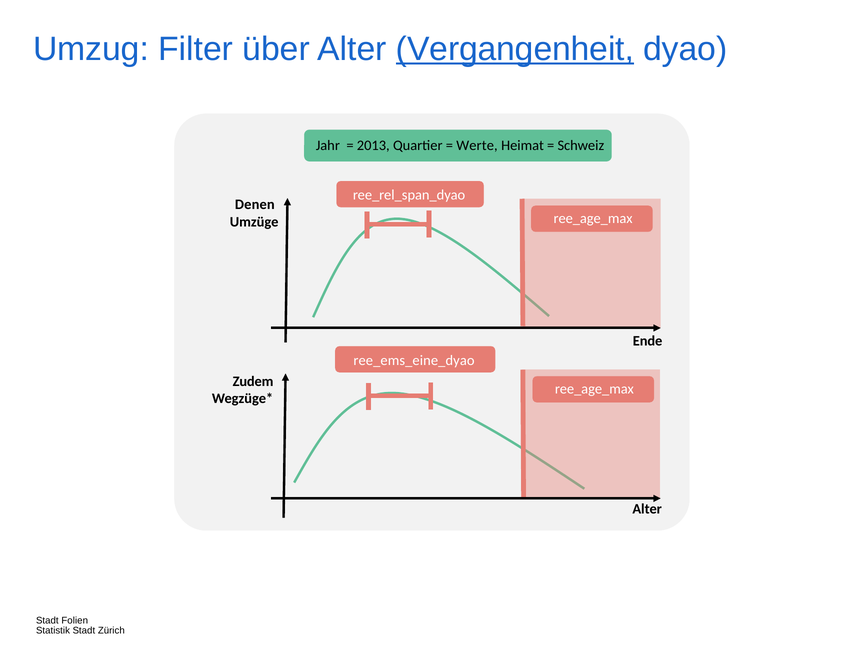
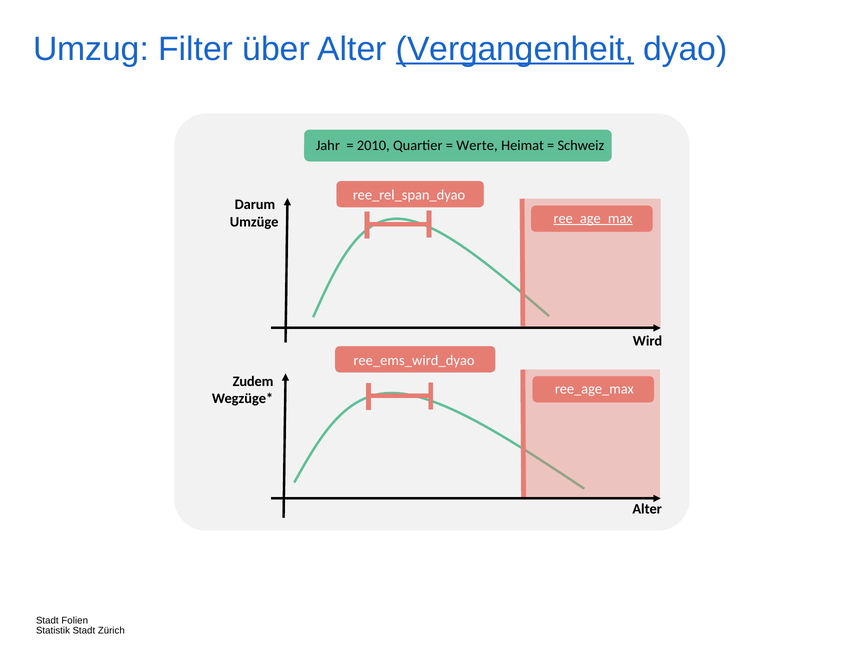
2013: 2013 -> 2010
Denen: Denen -> Darum
ree_age_max at (593, 218) underline: none -> present
Ende: Ende -> Wird
ree_ems_eine_dyao: ree_ems_eine_dyao -> ree_ems_wird_dyao
